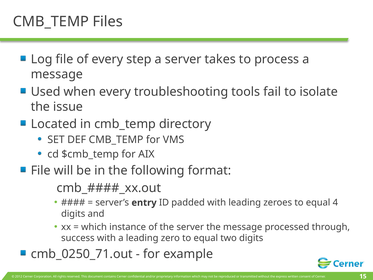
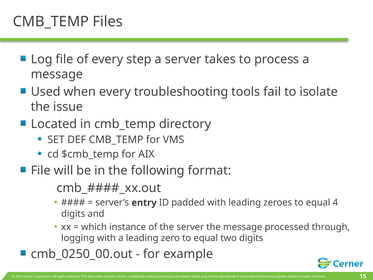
success: success -> logging
cmb_0250_71.out: cmb_0250_71.out -> cmb_0250_00.out
